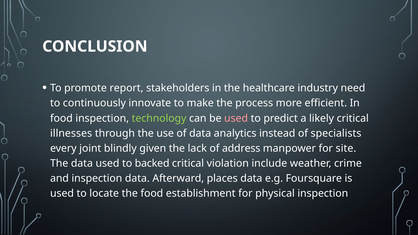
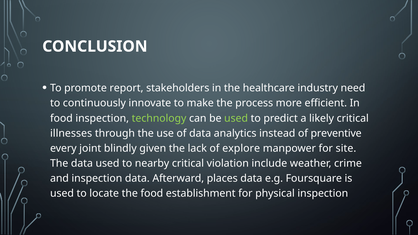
used at (236, 118) colour: pink -> light green
specialists: specialists -> preventive
address: address -> explore
backed: backed -> nearby
